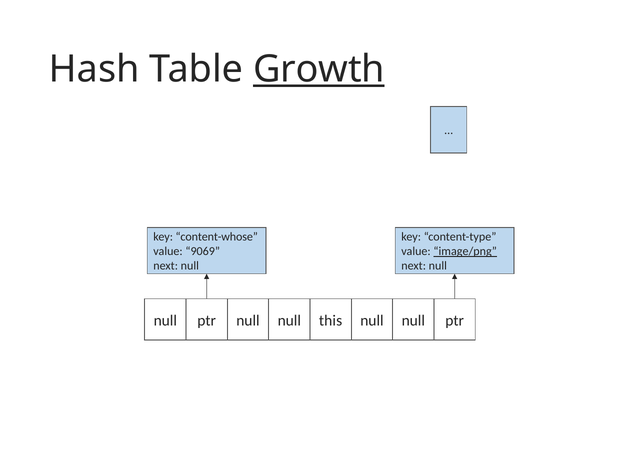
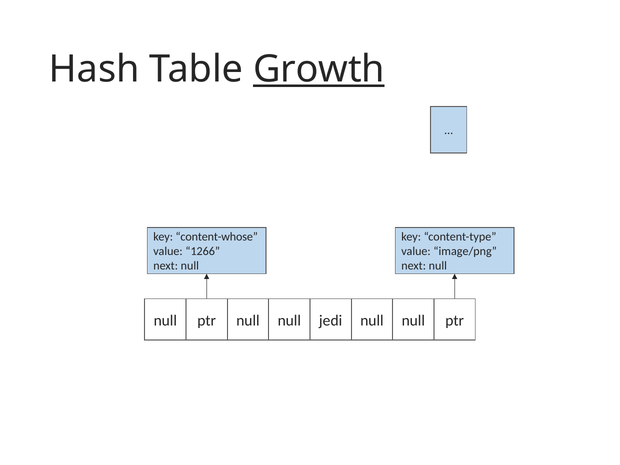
9069: 9069 -> 1266
image/png underline: present -> none
this: this -> jedi
